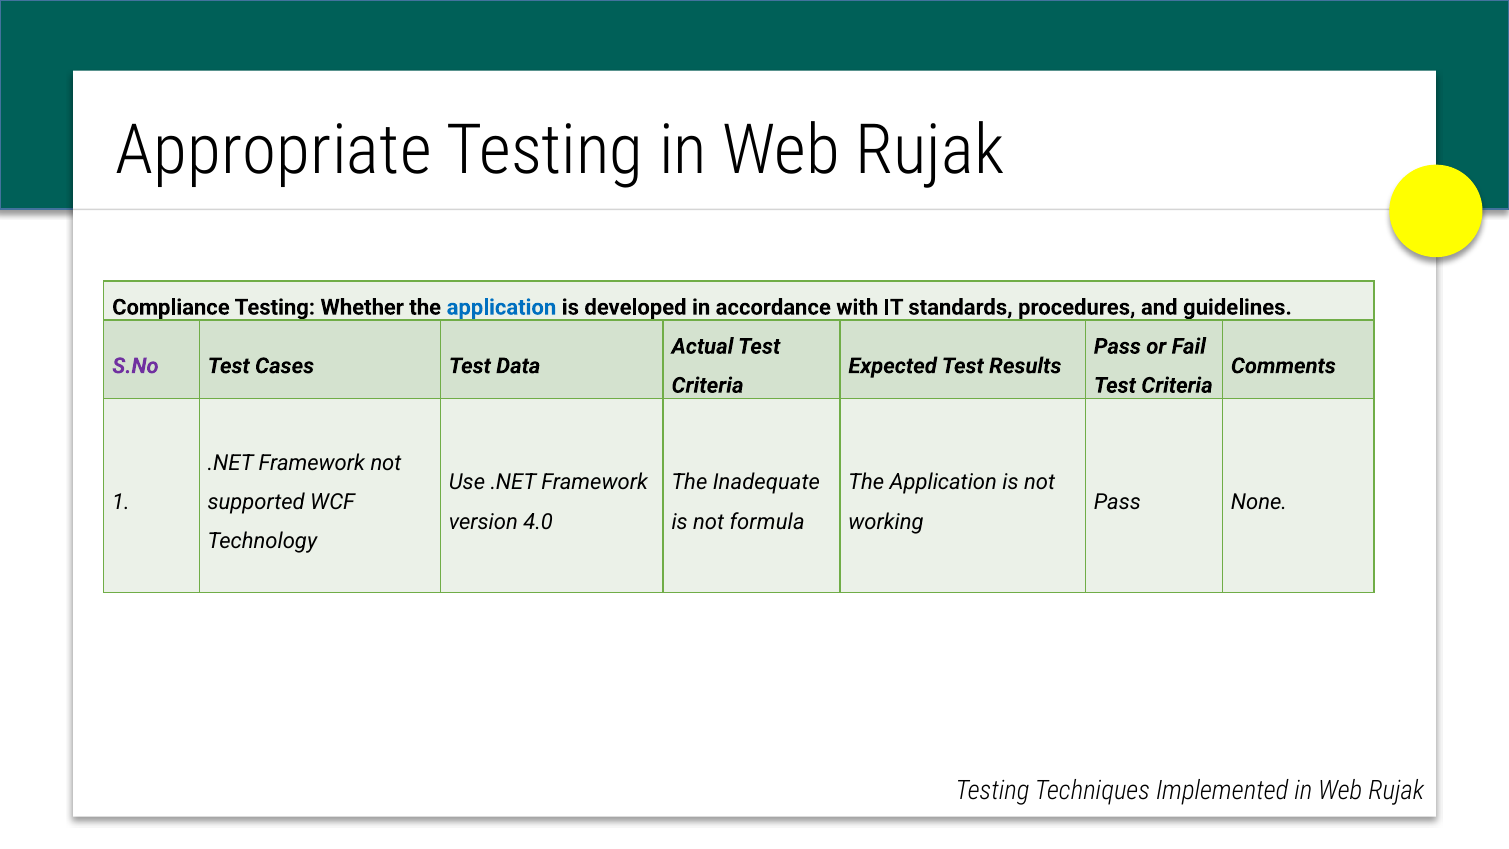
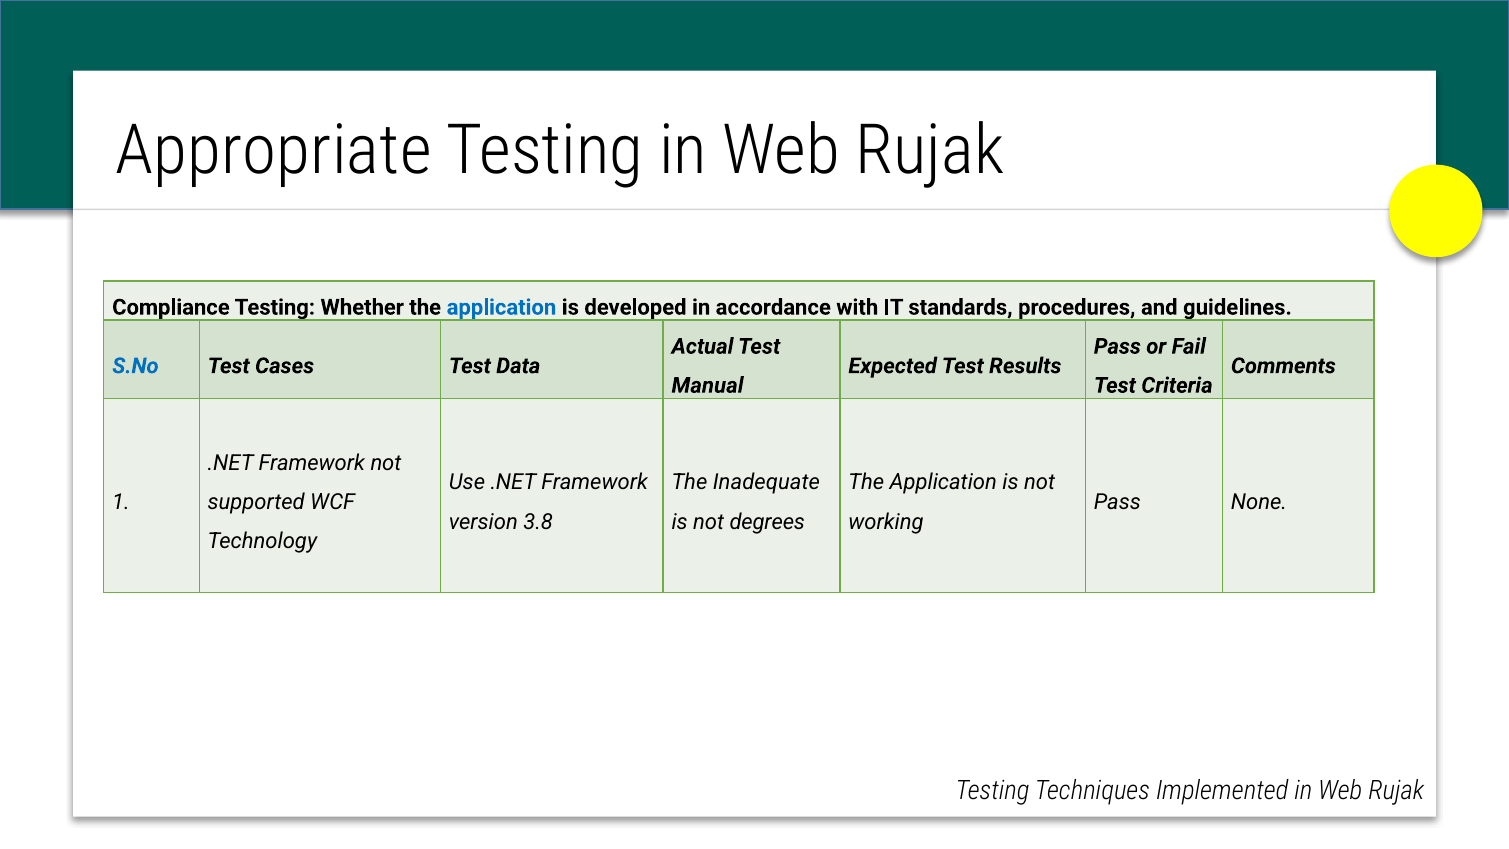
S.No colour: purple -> blue
Criteria at (708, 385): Criteria -> Manual
4.0: 4.0 -> 3.8
formula: formula -> degrees
